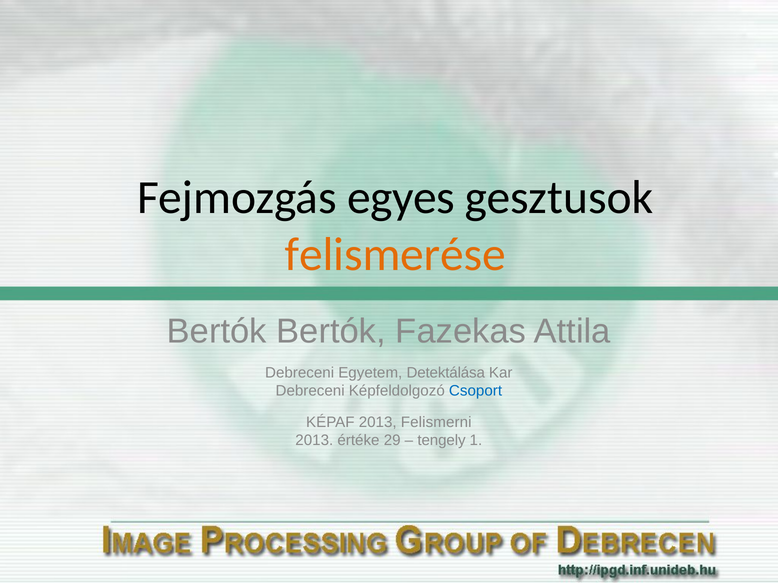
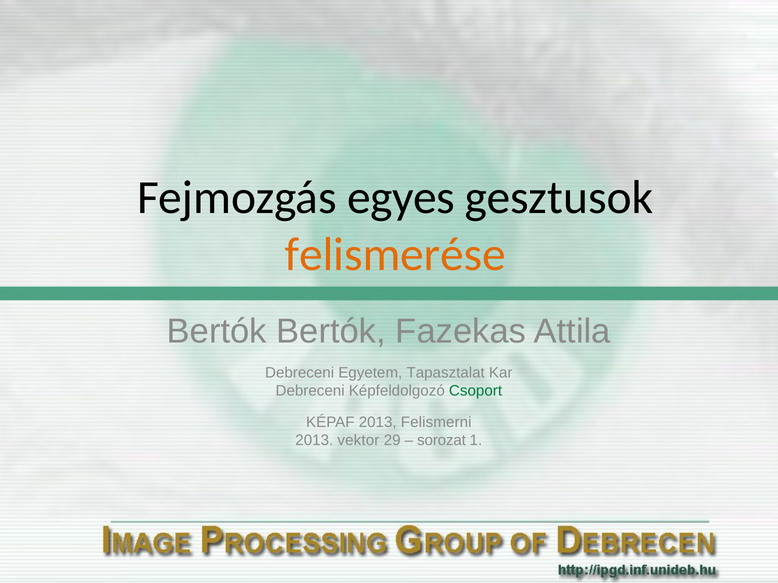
Detektálása: Detektálása -> Tapasztalat
Csoport colour: blue -> green
értéke: értéke -> vektor
tengely: tengely -> sorozat
